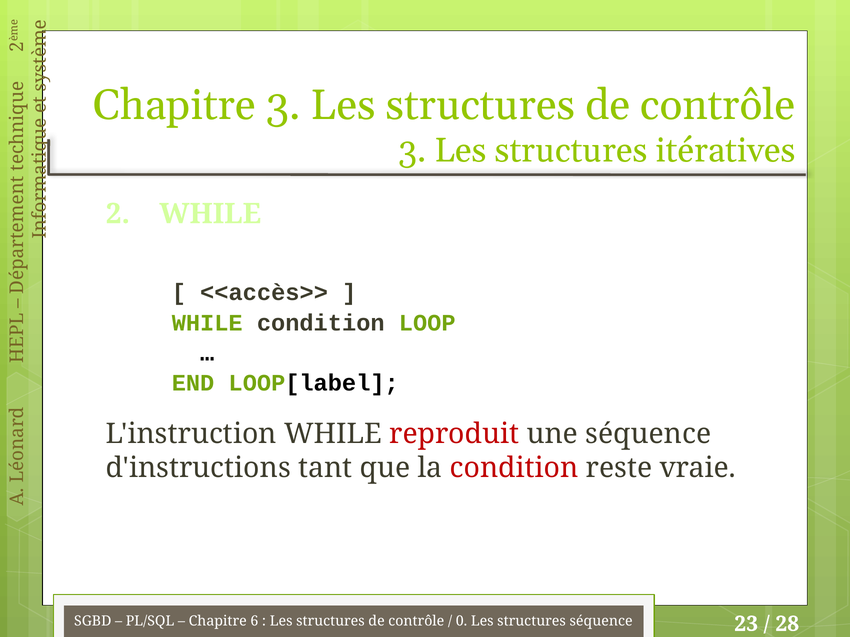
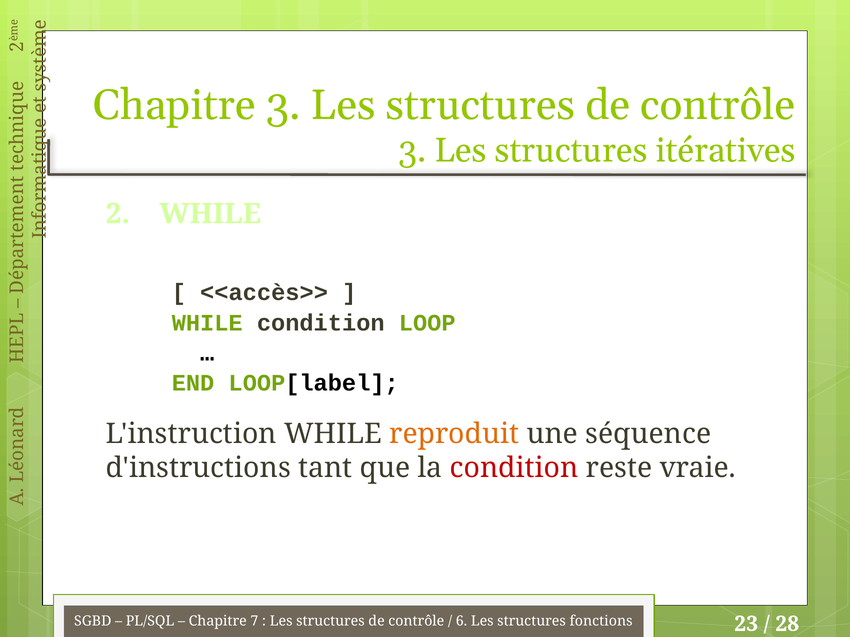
reproduit colour: red -> orange
6: 6 -> 7
0: 0 -> 6
structures séquence: séquence -> fonctions
